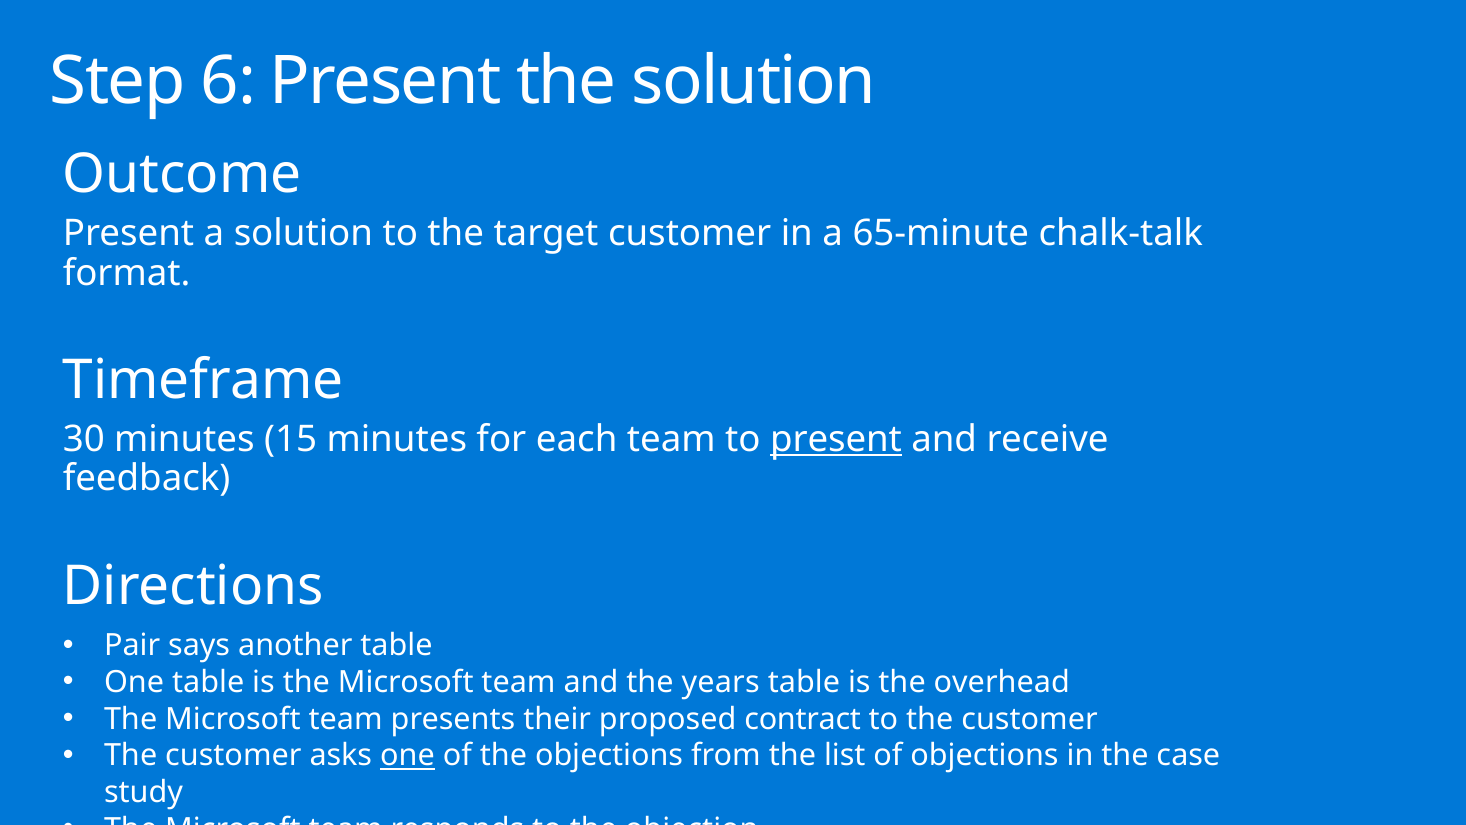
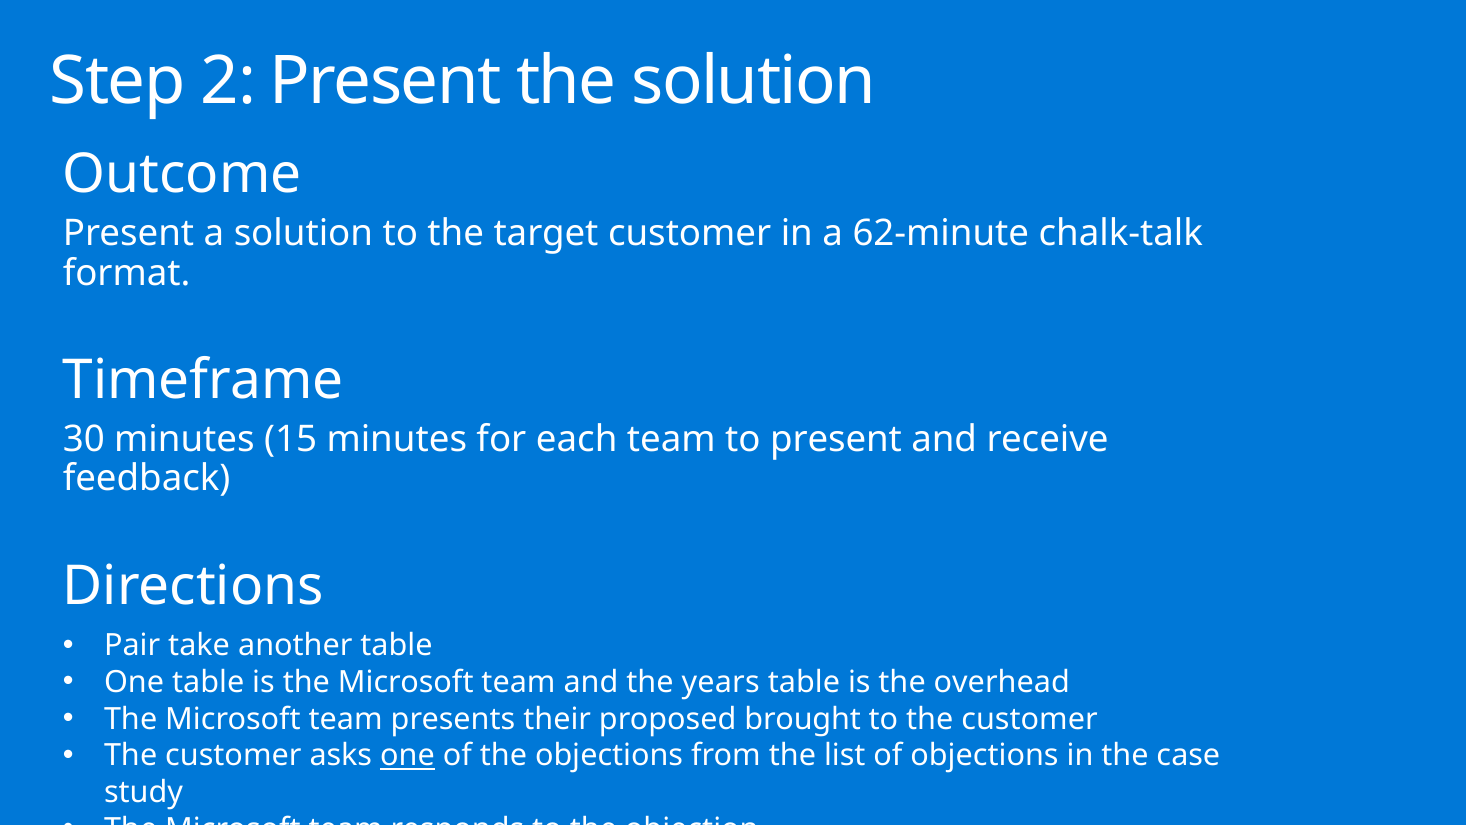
6: 6 -> 2
65-minute: 65-minute -> 62-minute
present at (836, 439) underline: present -> none
says: says -> take
contract: contract -> brought
